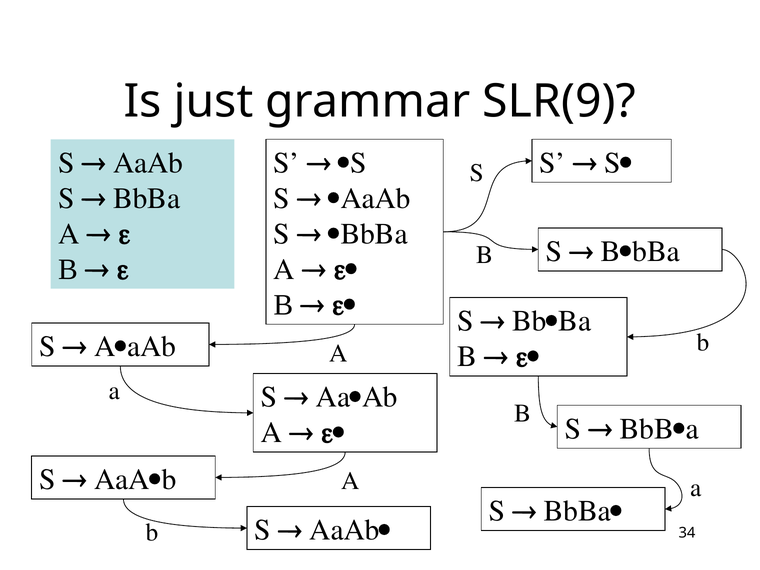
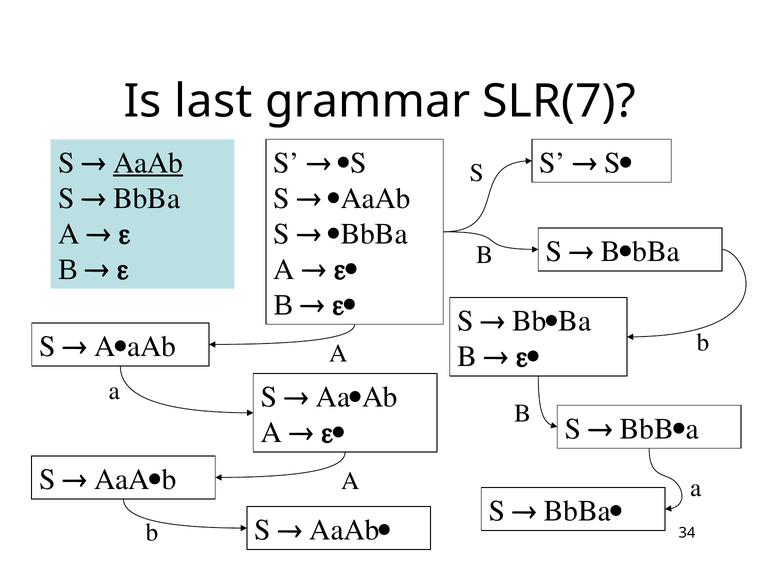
just: just -> last
SLR(9: SLR(9 -> SLR(7
AaAb underline: none -> present
